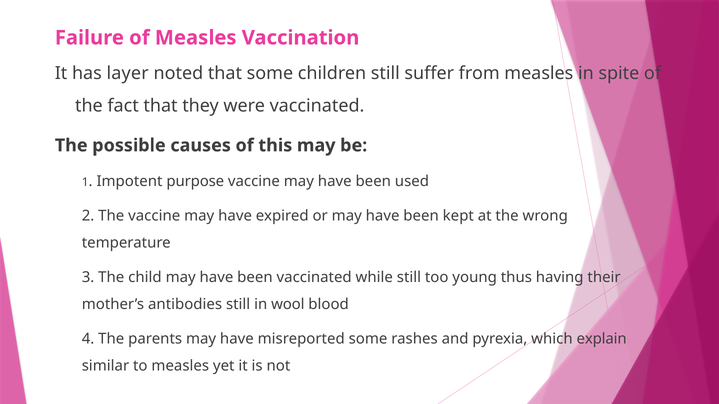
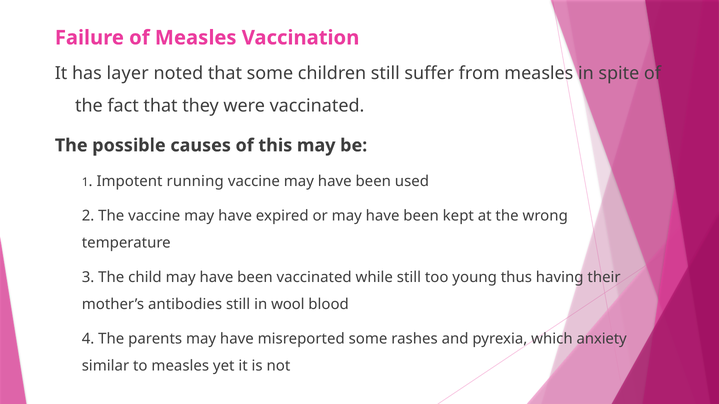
purpose: purpose -> running
explain: explain -> anxiety
